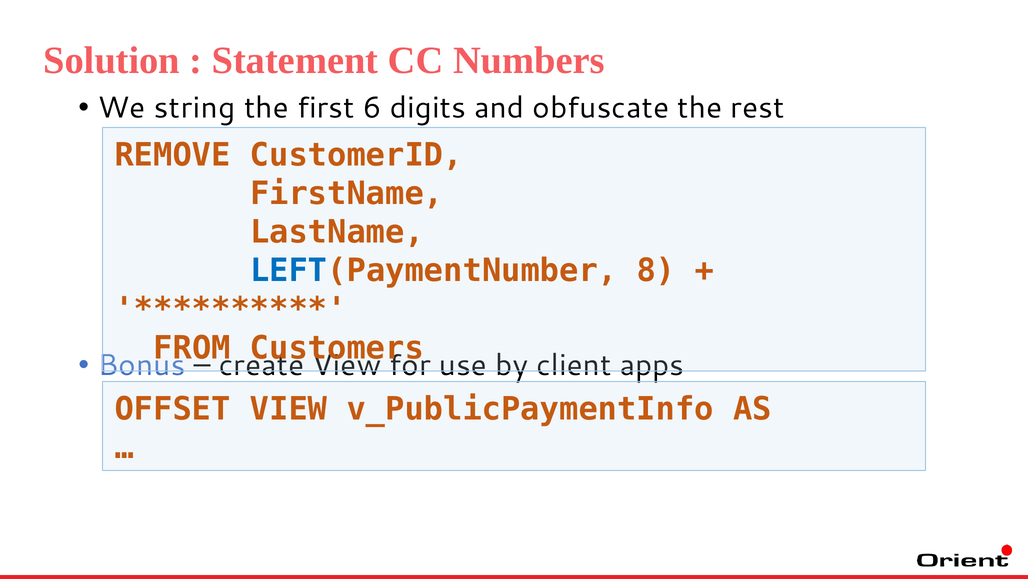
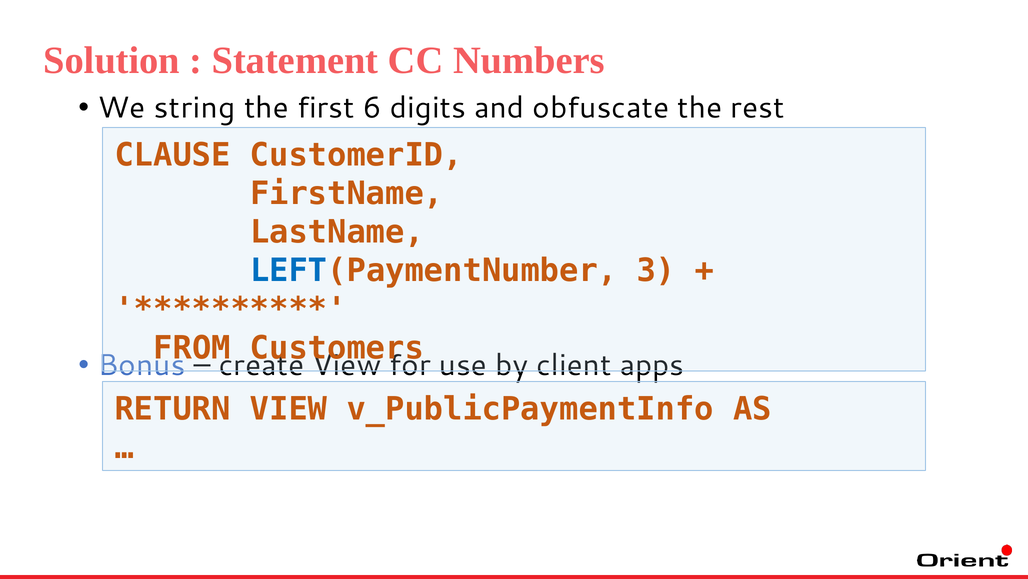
REMOVE: REMOVE -> CLAUSE
8: 8 -> 3
OFFSET: OFFSET -> RETURN
